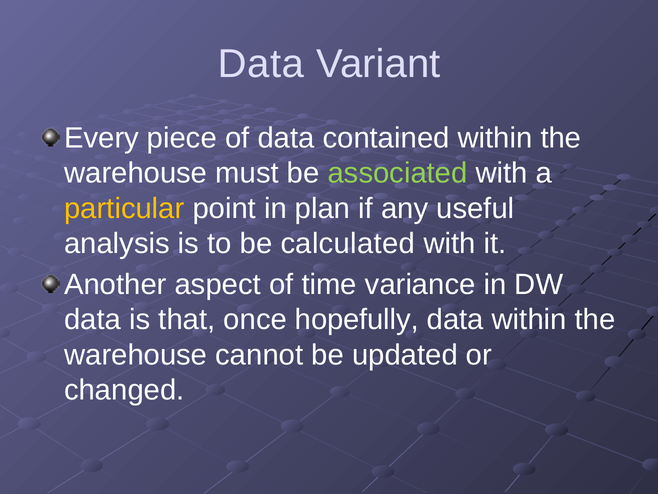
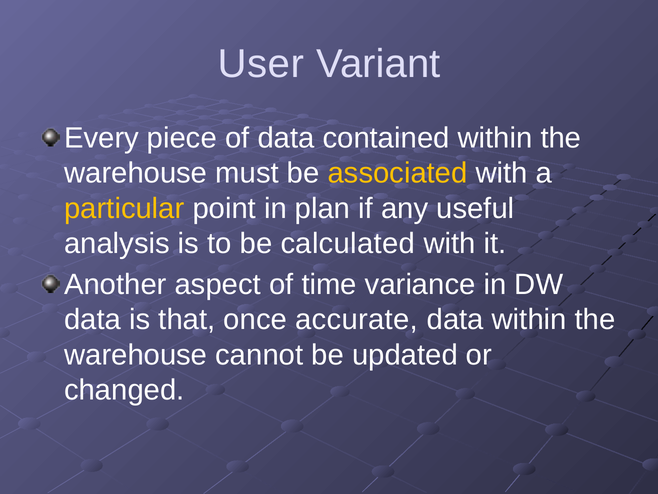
Data at (261, 64): Data -> User
associated colour: light green -> yellow
hopefully: hopefully -> accurate
